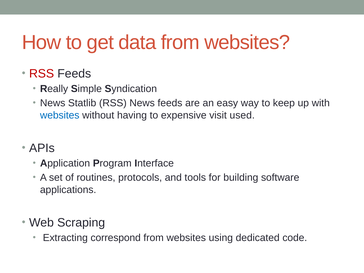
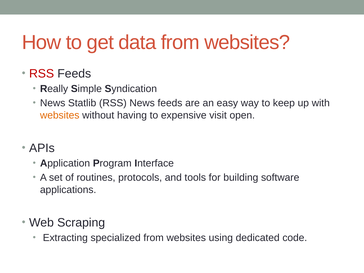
websites at (60, 115) colour: blue -> orange
used: used -> open
correspond: correspond -> specialized
